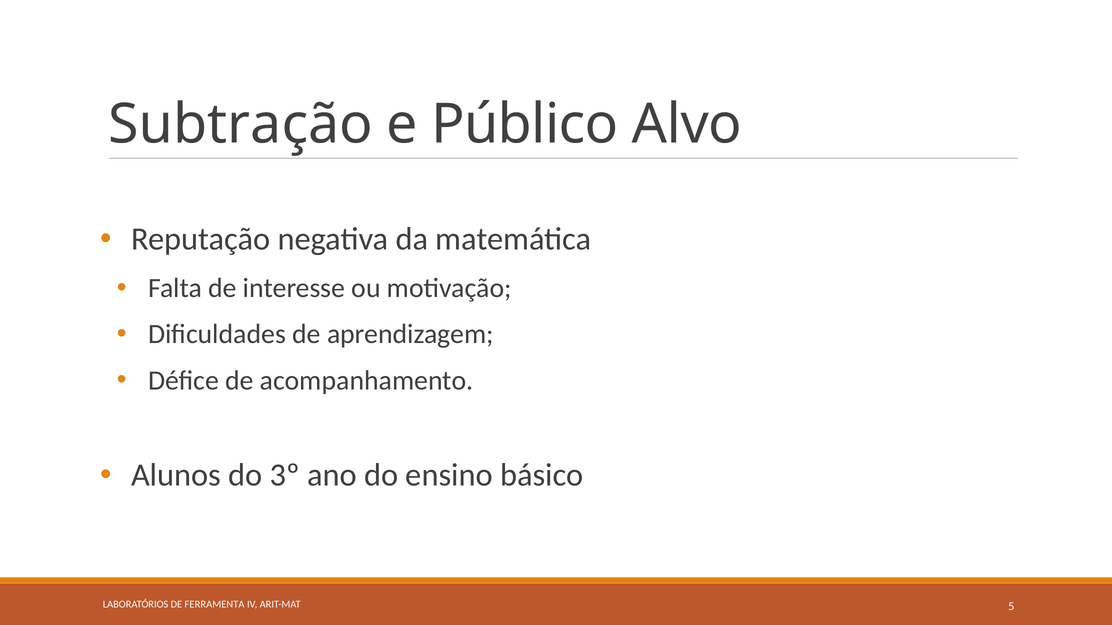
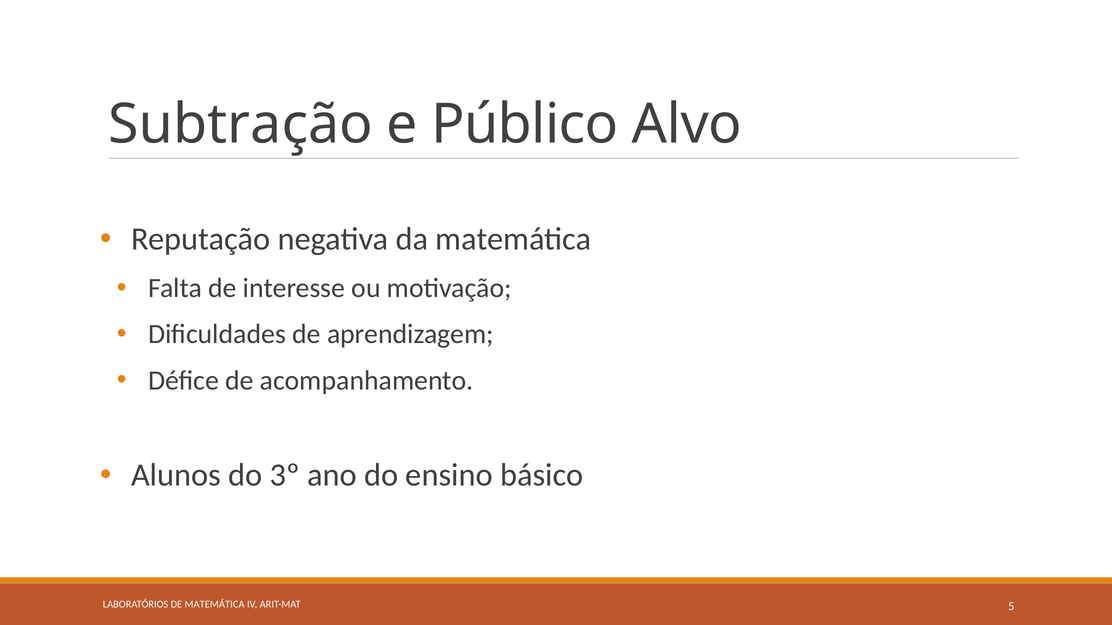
DE FERRAMENTA: FERRAMENTA -> MATEMÁTICA
